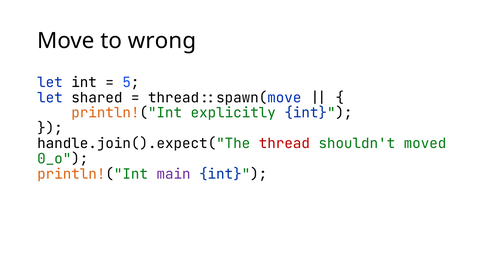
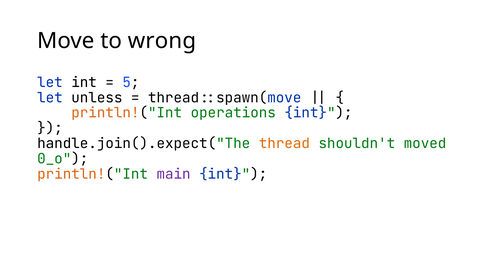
shared: shared -> unless
explicitly: explicitly -> operations
thread colour: red -> orange
